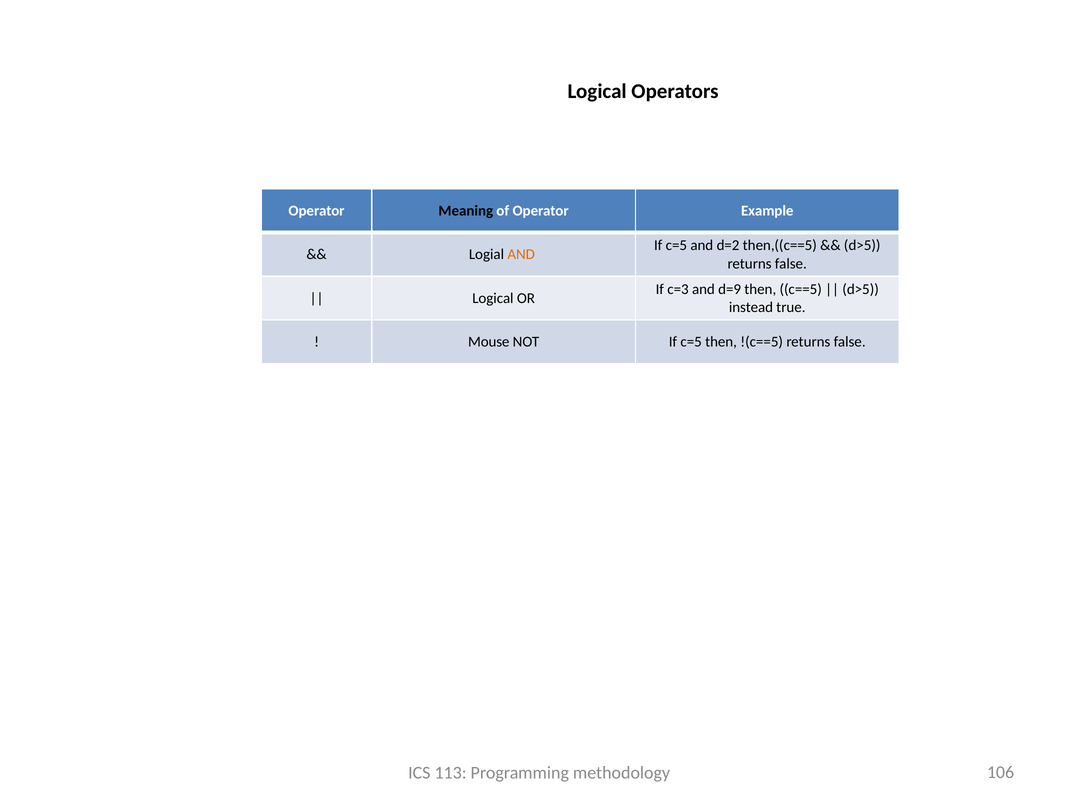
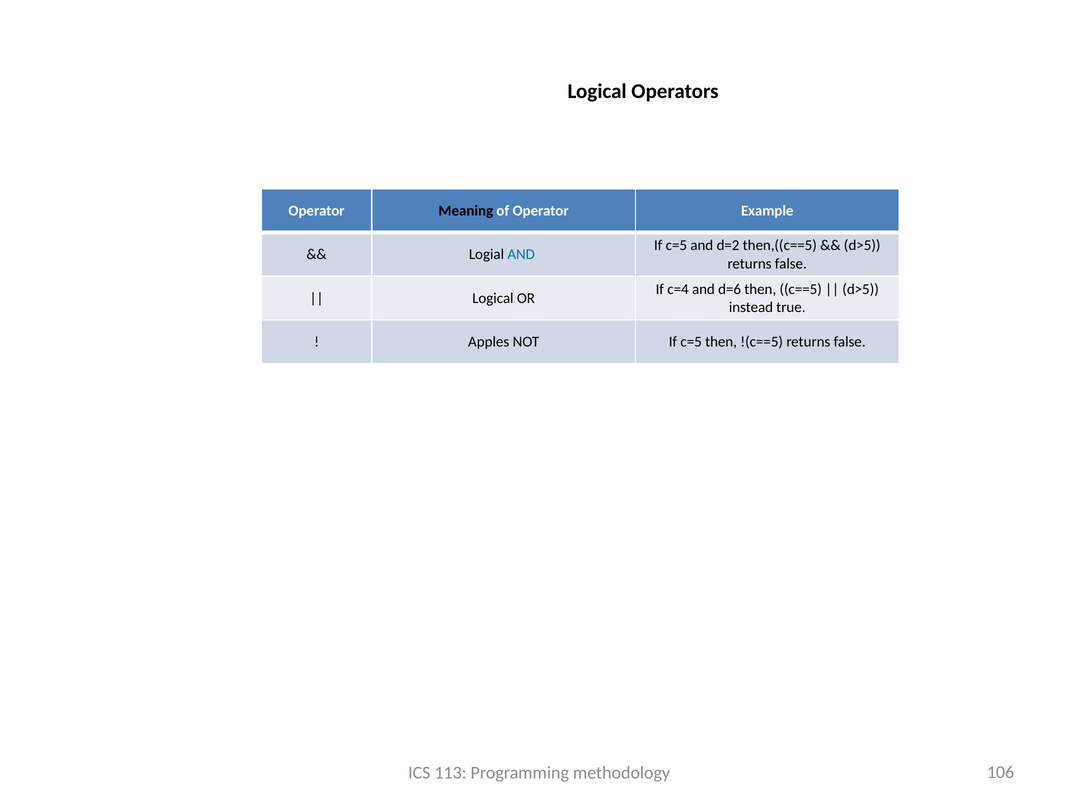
AND at (521, 255) colour: orange -> blue
c=3: c=3 -> c=4
d=9: d=9 -> d=6
Mouse: Mouse -> Apples
